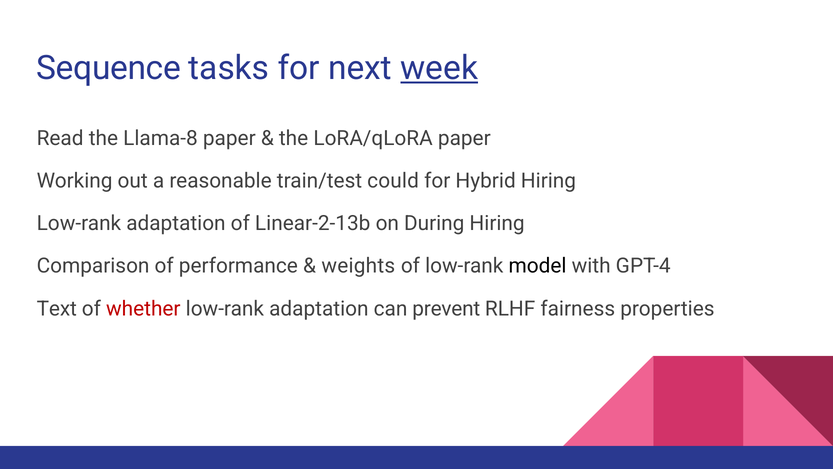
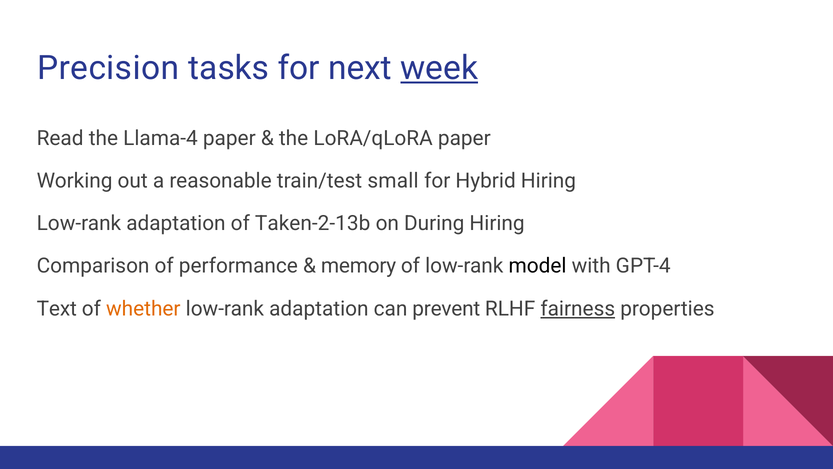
Sequence: Sequence -> Precision
Llama-8: Llama-8 -> Llama-4
could: could -> small
Linear-2-13b: Linear-2-13b -> Taken-2-13b
weights: weights -> memory
whether colour: red -> orange
fairness underline: none -> present
